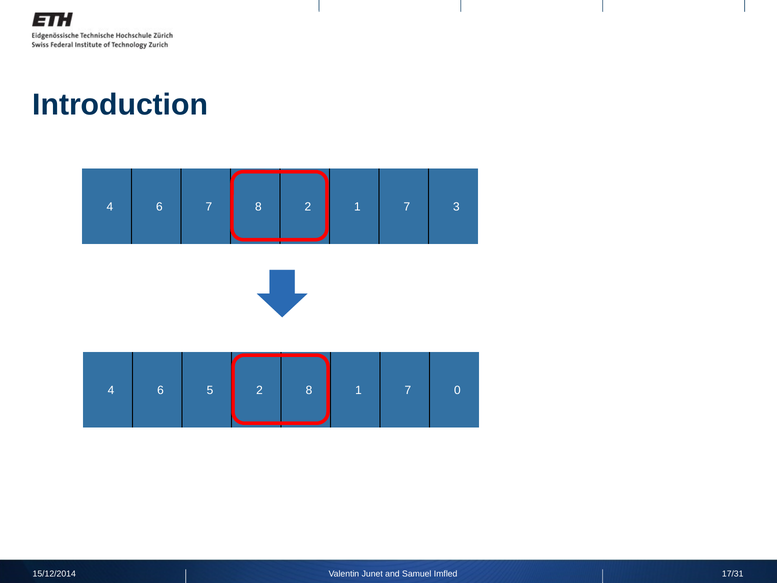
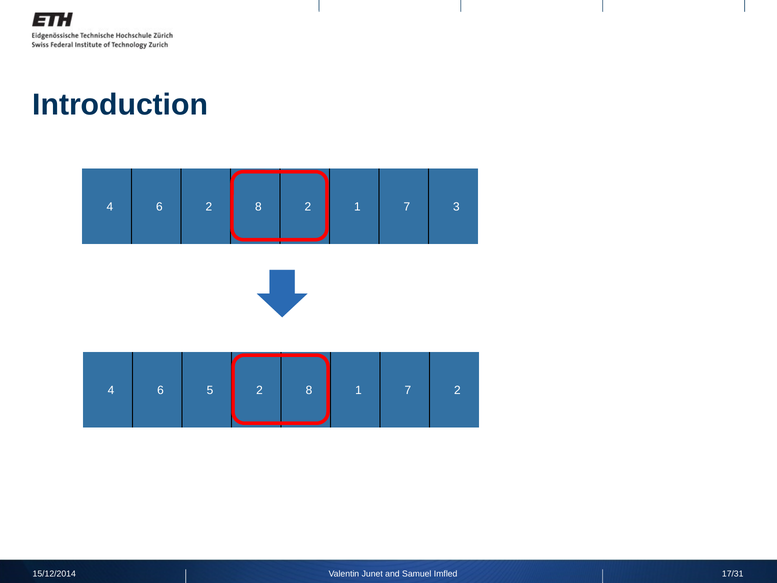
6 7: 7 -> 2
7 0: 0 -> 2
